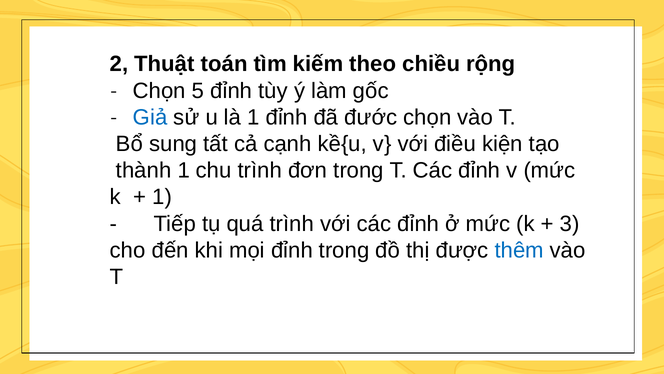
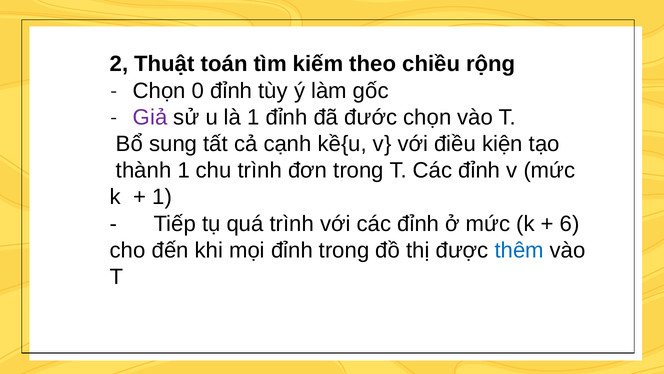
5: 5 -> 0
Giả colour: blue -> purple
3: 3 -> 6
